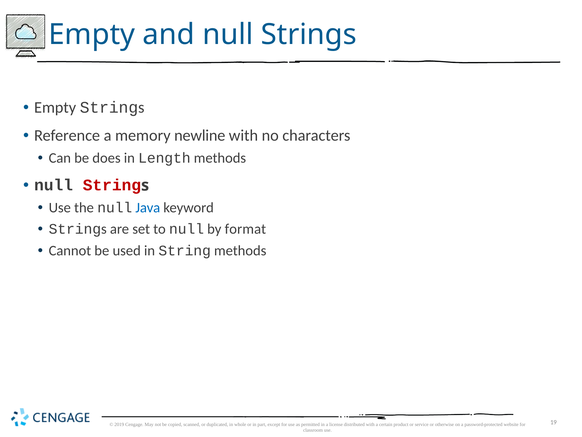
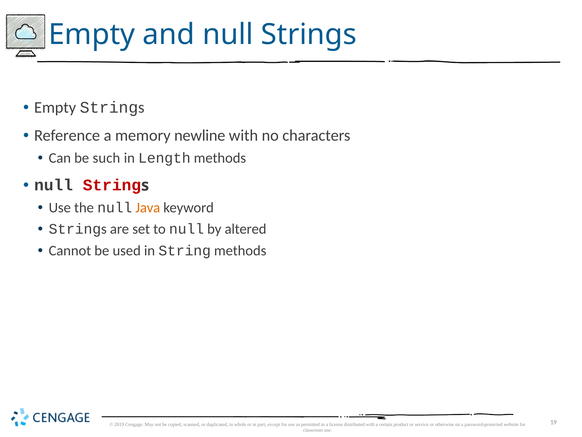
does: does -> such
Java colour: blue -> orange
format: format -> altered
